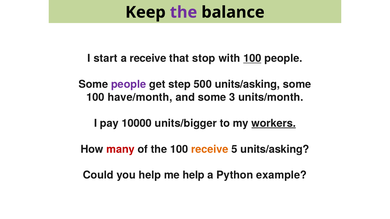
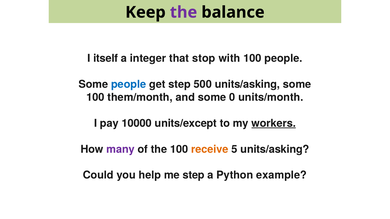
start: start -> itself
a receive: receive -> integer
100 at (252, 58) underline: present -> none
people at (129, 84) colour: purple -> blue
have/month: have/month -> them/month
3: 3 -> 0
units/bigger: units/bigger -> units/except
many colour: red -> purple
me help: help -> step
